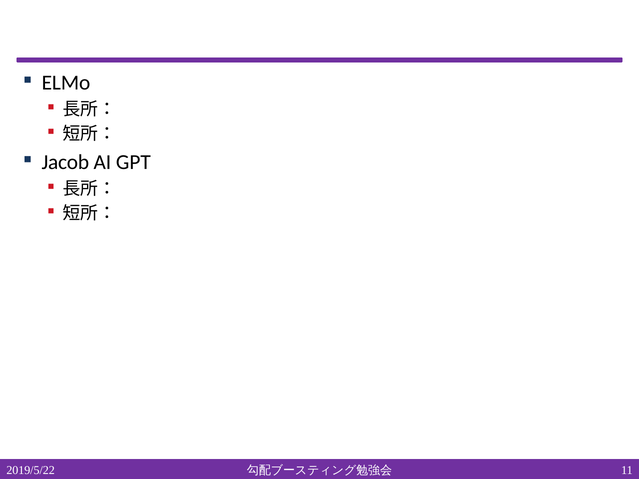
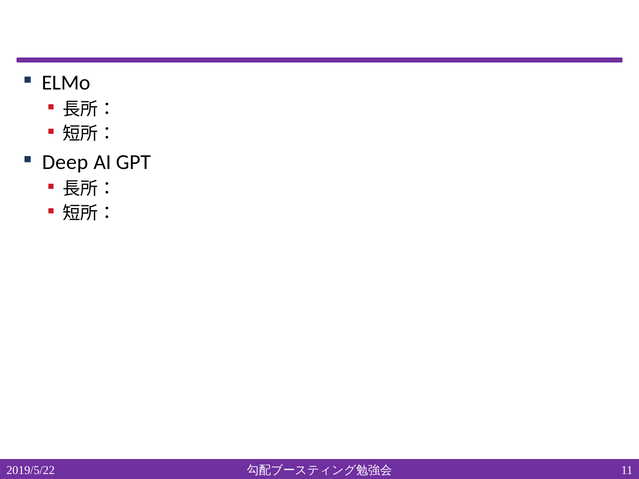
Jacob: Jacob -> Deep
